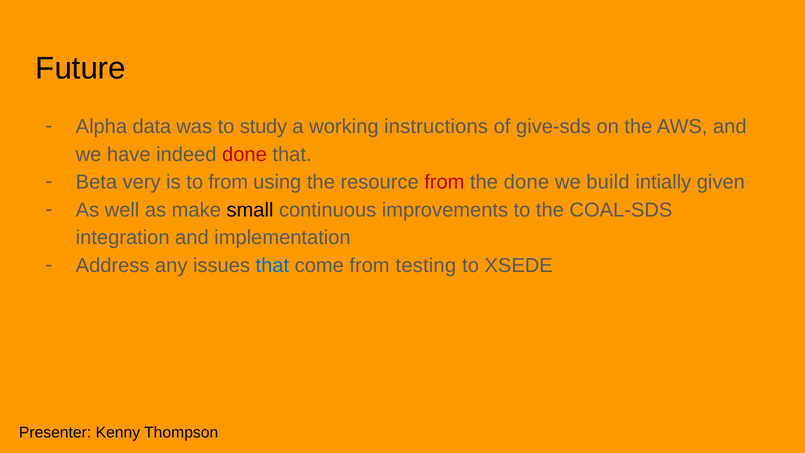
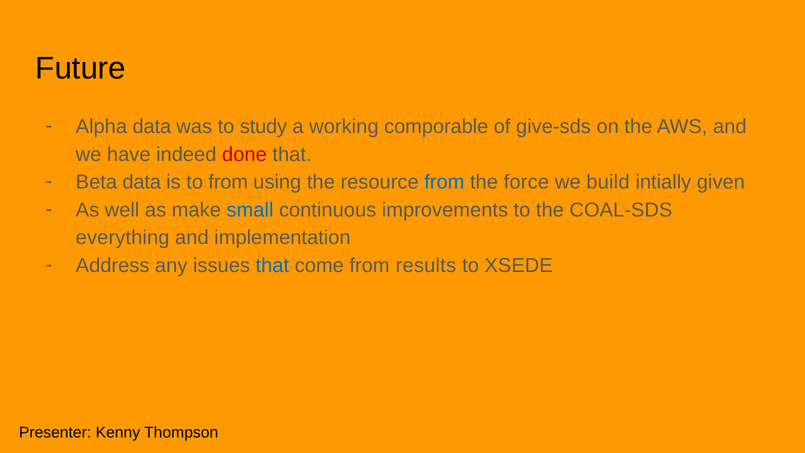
instructions: instructions -> comporable
Beta very: very -> data
from at (444, 182) colour: red -> blue
the done: done -> force
small colour: black -> blue
integration: integration -> everything
testing: testing -> results
